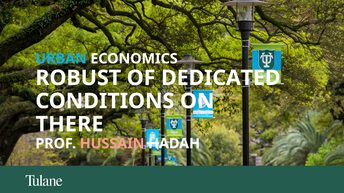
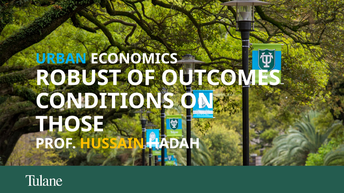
DEDICATED: DEDICATED -> OUTCOMES
THERE: THERE -> THOSE
HUSSAIN colour: pink -> yellow
